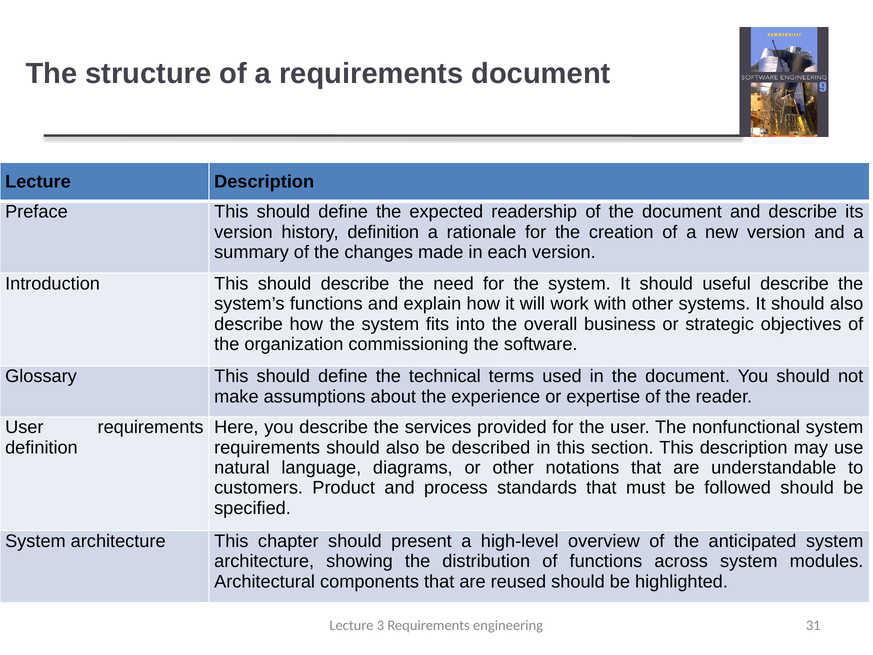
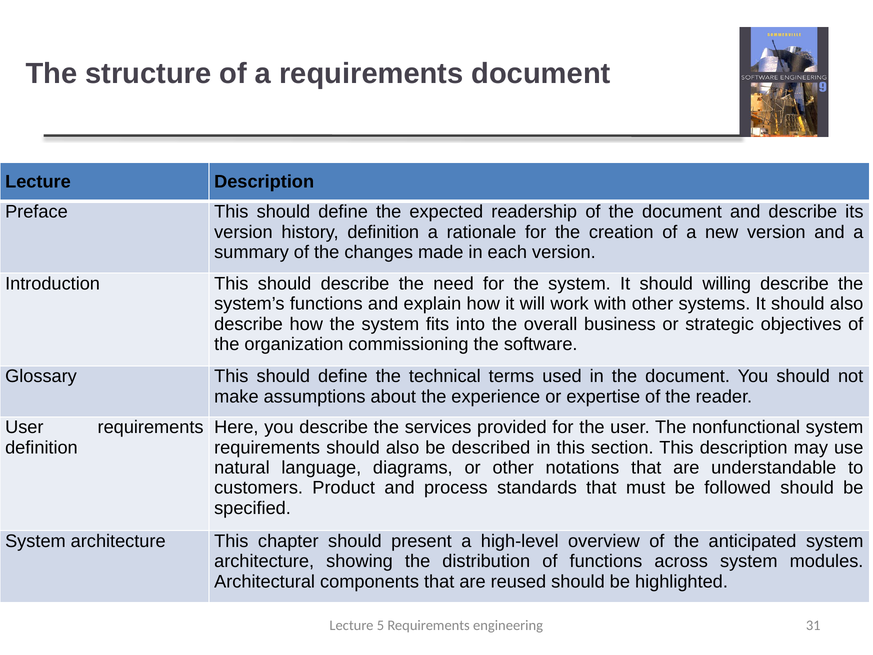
useful: useful -> willing
3: 3 -> 5
